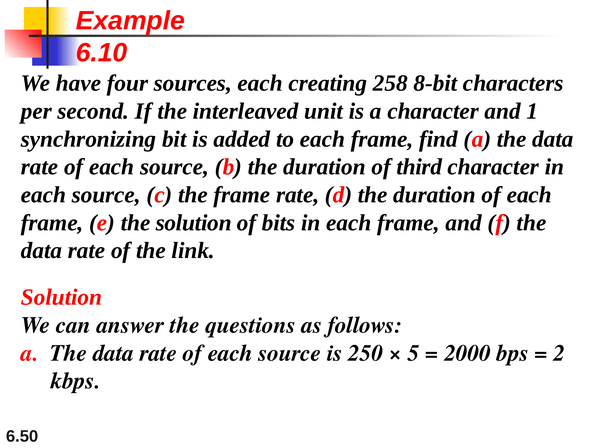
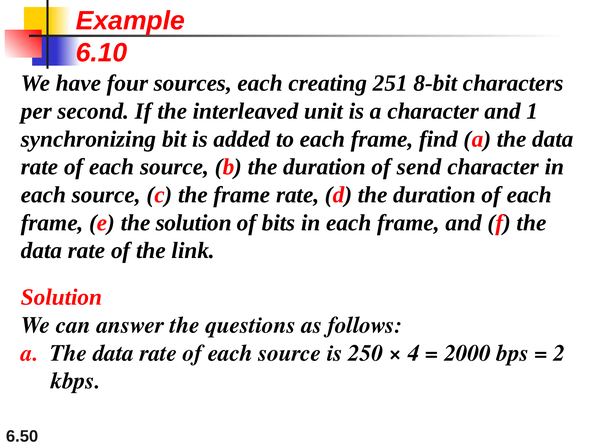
258: 258 -> 251
third: third -> send
5: 5 -> 4
